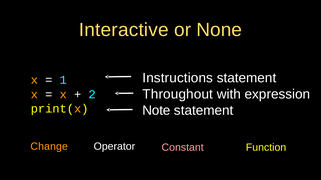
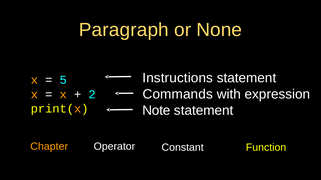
Interactive: Interactive -> Paragraph
1: 1 -> 5
Throughout: Throughout -> Commands
Change: Change -> Chapter
Constant colour: pink -> white
